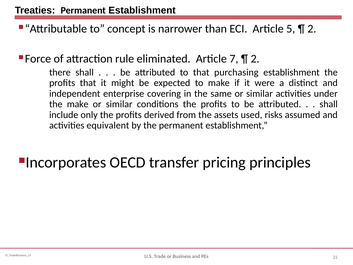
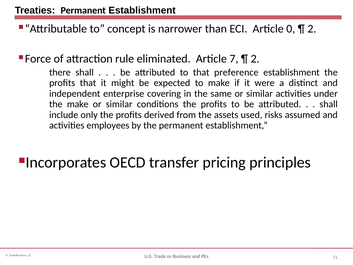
5: 5 -> 0
purchasing: purchasing -> preference
equivalent: equivalent -> employees
